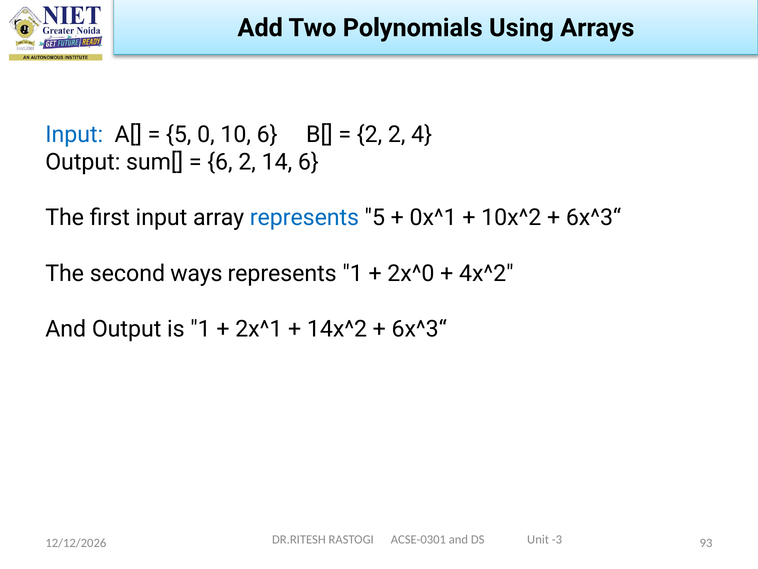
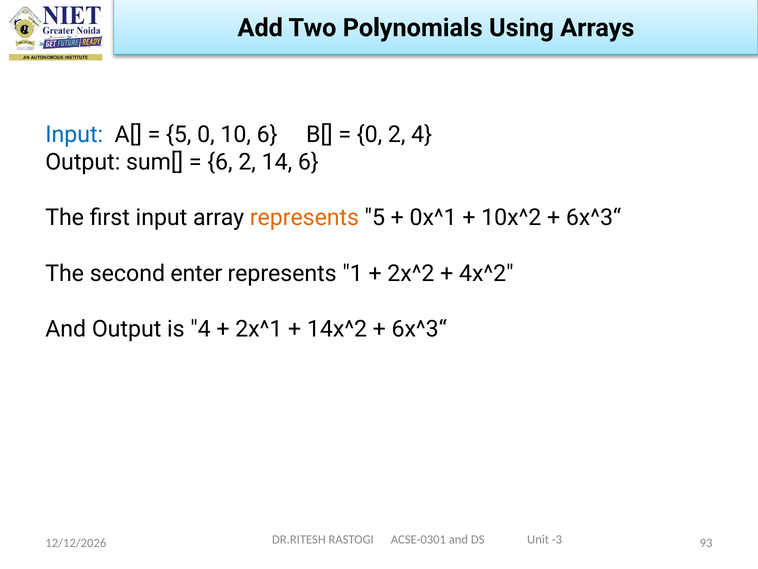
2 at (370, 134): 2 -> 0
represents at (304, 218) colour: blue -> orange
ways: ways -> enter
2x^0: 2x^0 -> 2x^2
is 1: 1 -> 4
